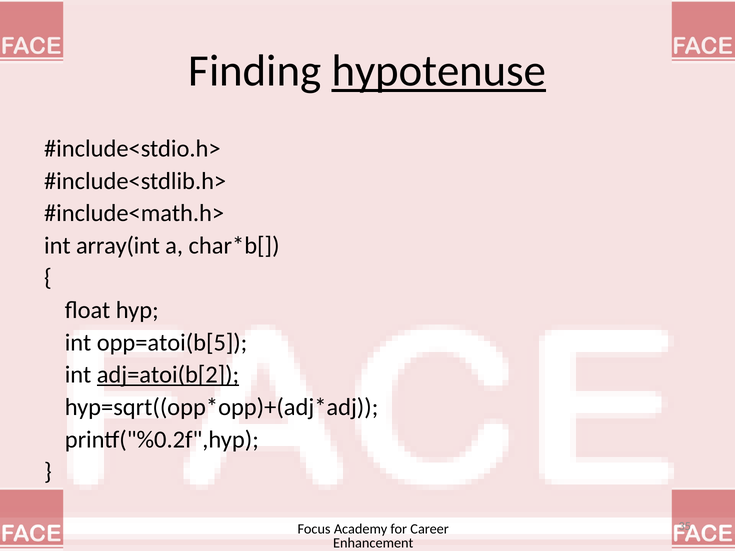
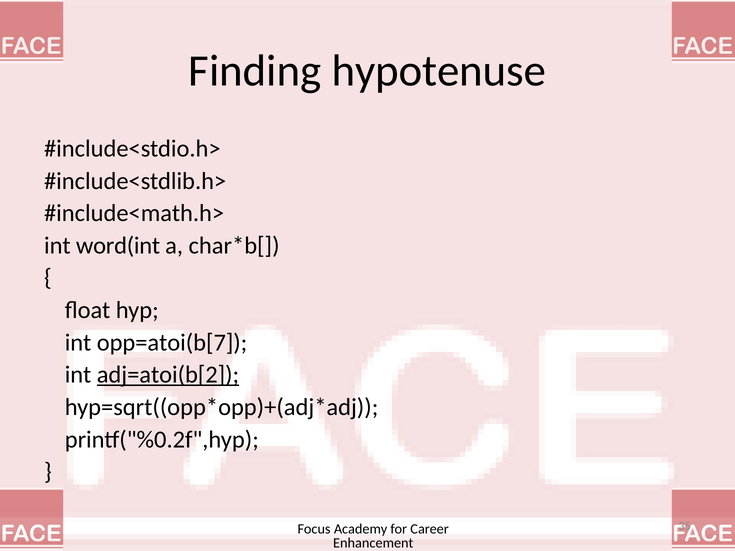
hypotenuse underline: present -> none
array(int: array(int -> word(int
opp=atoi(b[5: opp=atoi(b[5 -> opp=atoi(b[7
